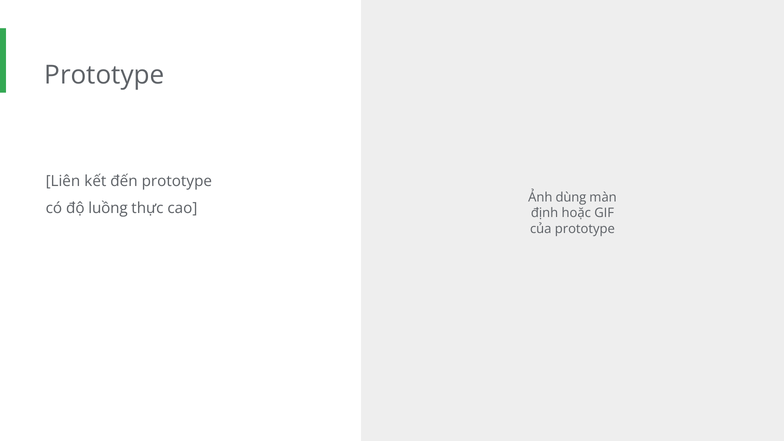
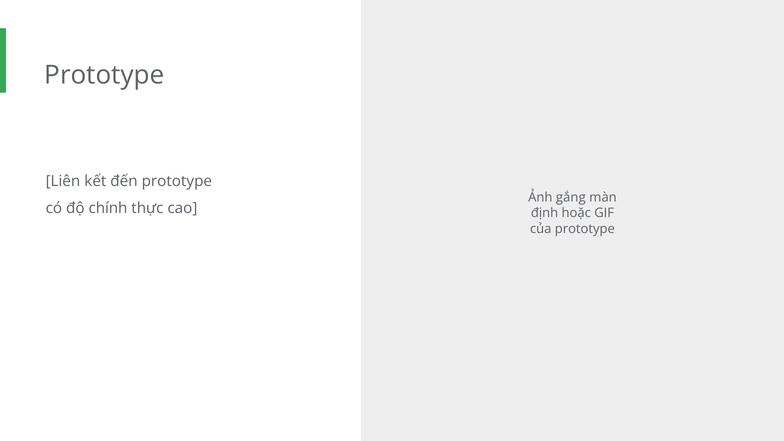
dùng: dùng -> gắng
luồng: luồng -> chính
